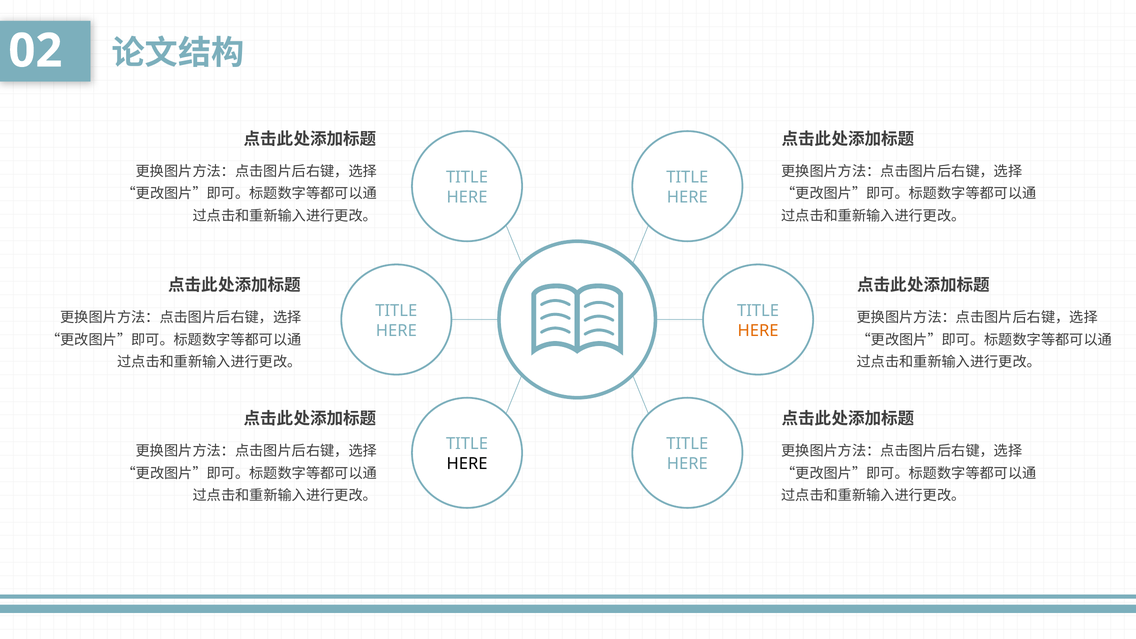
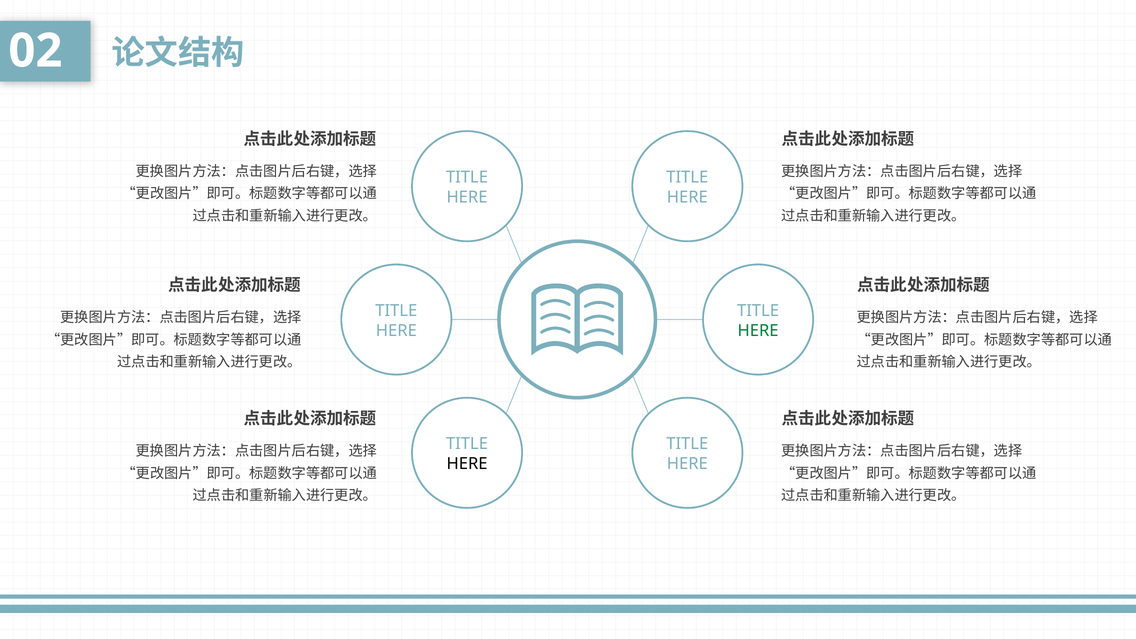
HERE at (758, 331) colour: orange -> green
